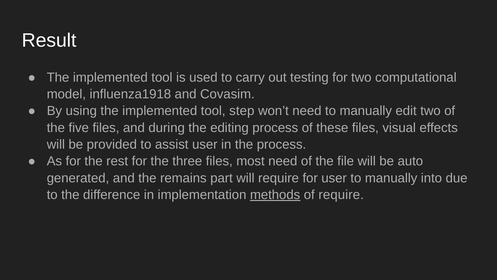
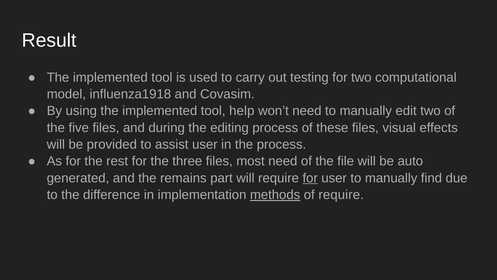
step: step -> help
for at (310, 178) underline: none -> present
into: into -> find
